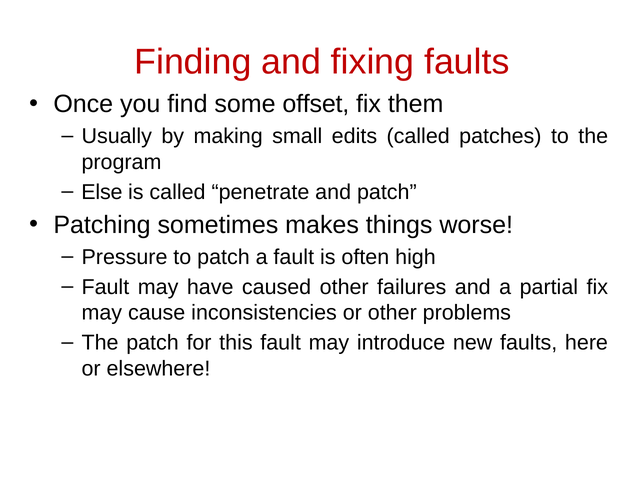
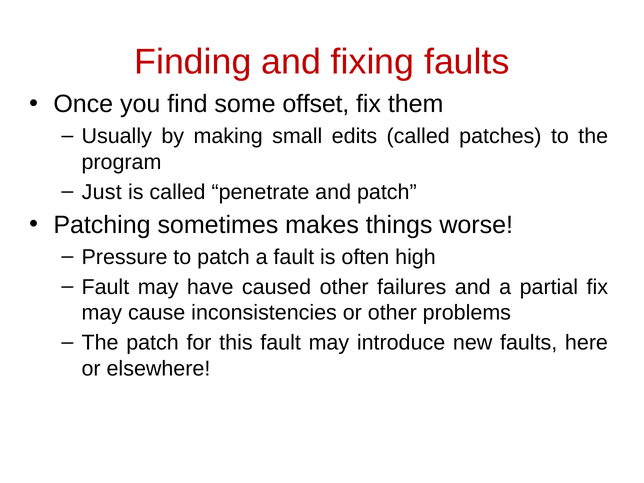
Else: Else -> Just
